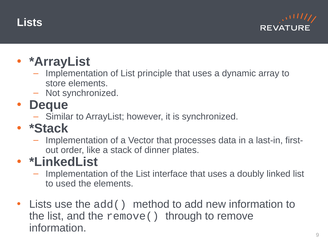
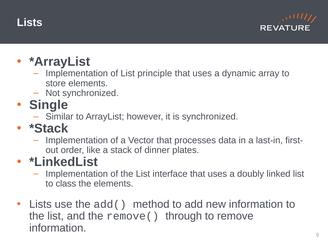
Deque: Deque -> Single
used: used -> class
